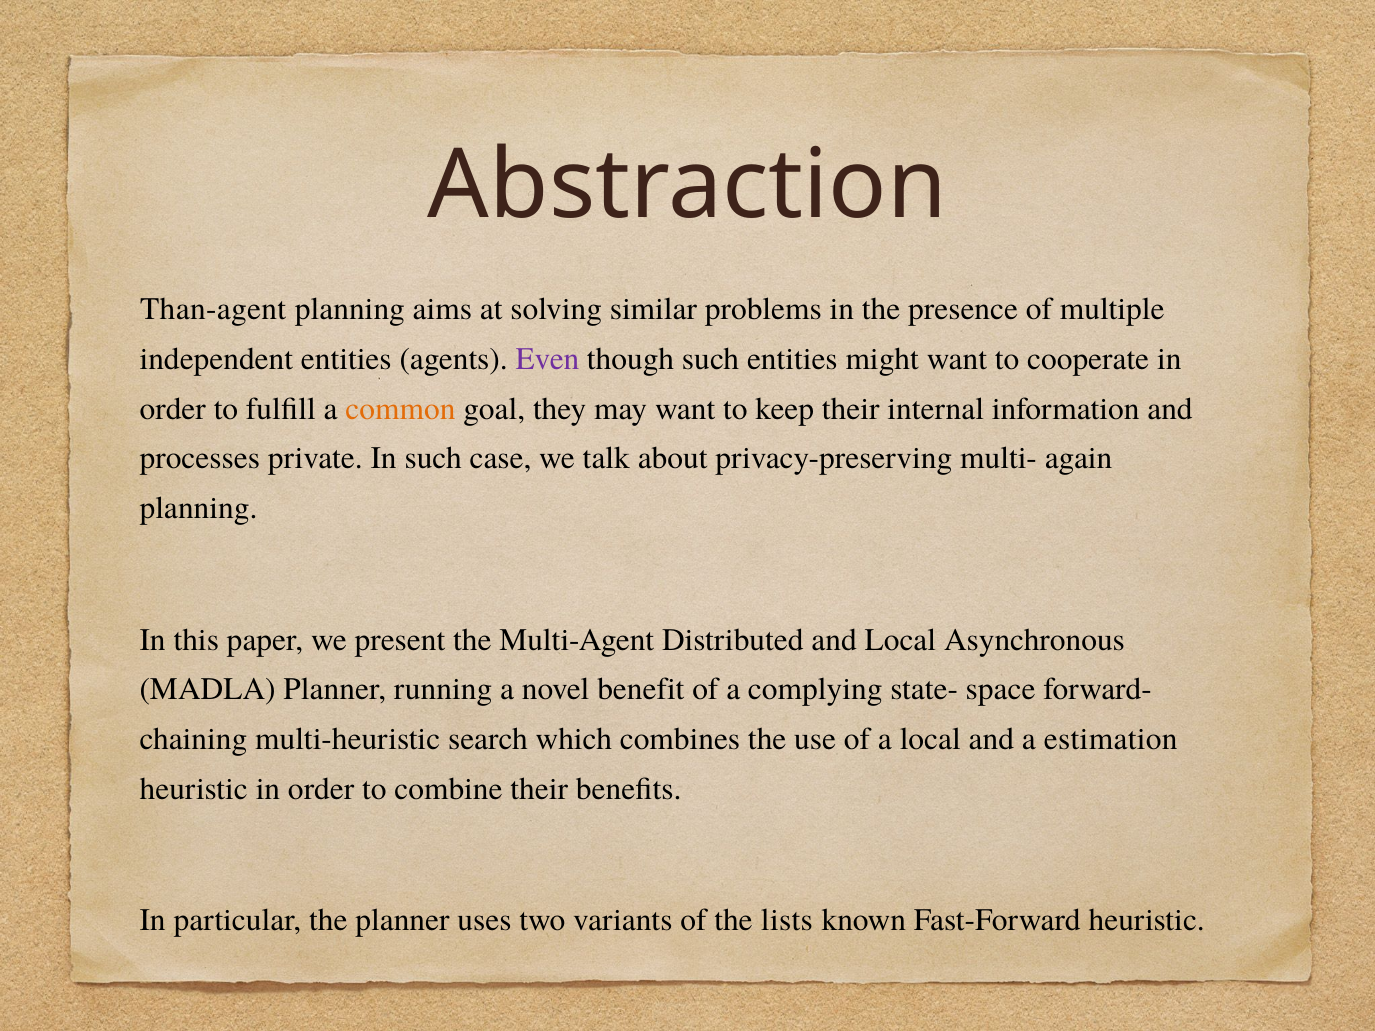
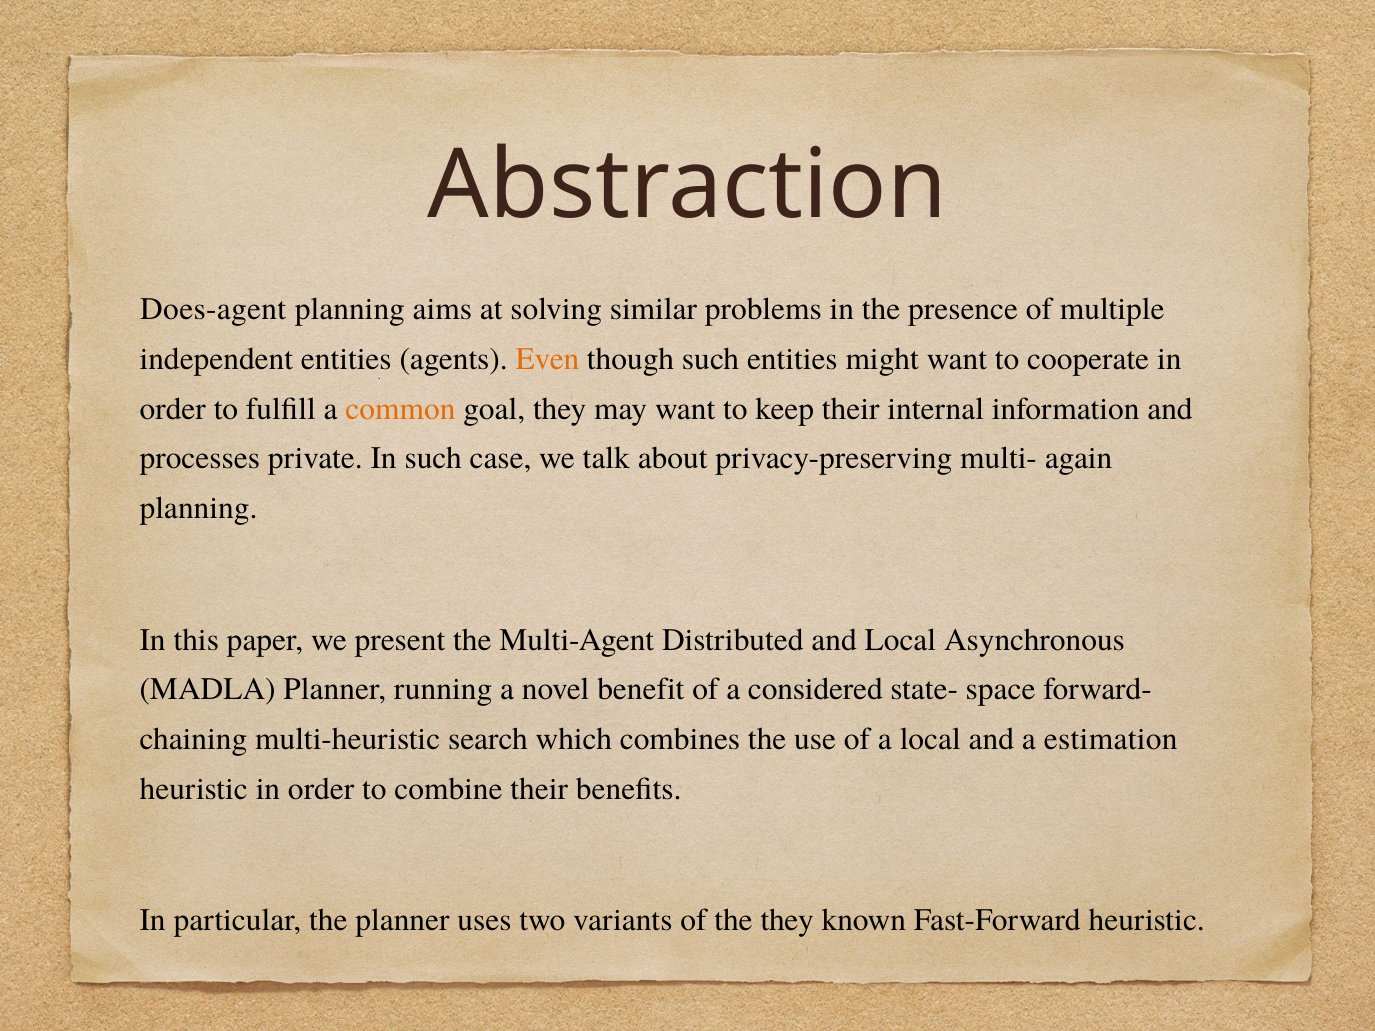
Than-agent: Than-agent -> Does-agent
Even colour: purple -> orange
complying: complying -> considered
the lists: lists -> they
